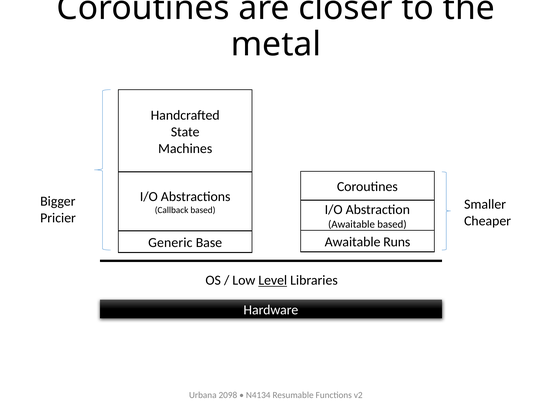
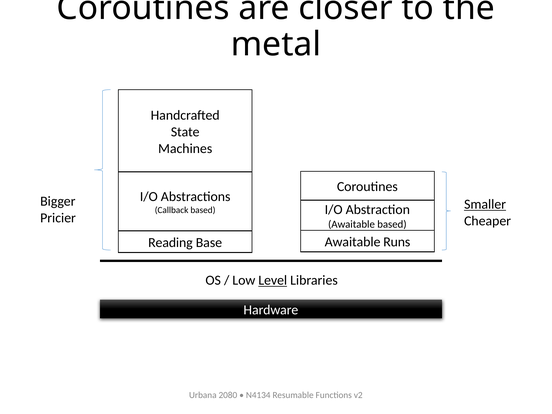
Smaller underline: none -> present
Generic: Generic -> Reading
2098: 2098 -> 2080
